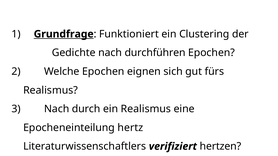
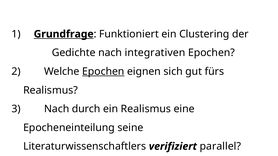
durchführen: durchführen -> integrativen
Epochen at (103, 72) underline: none -> present
hertz: hertz -> seine
hertzen: hertzen -> parallel
